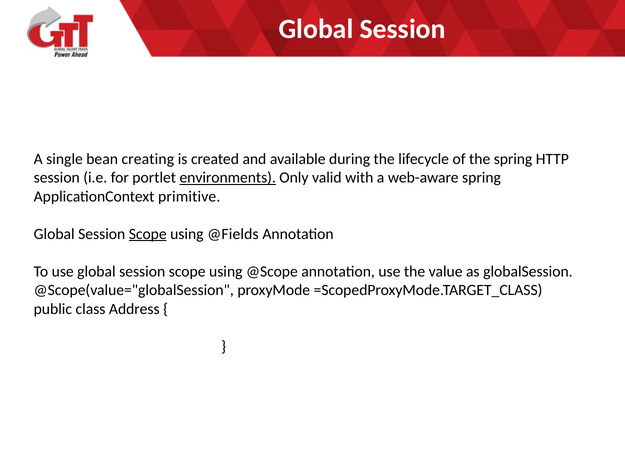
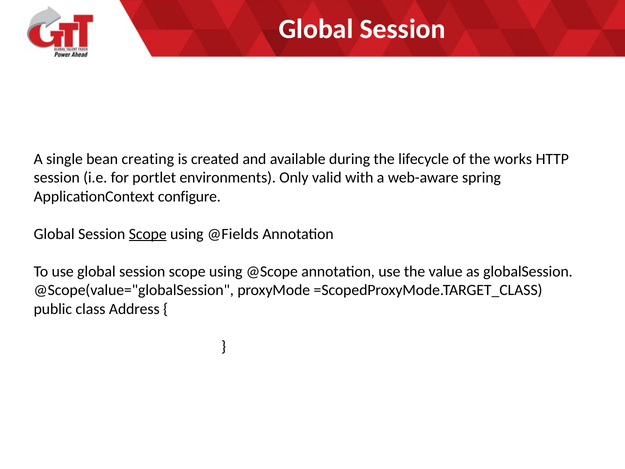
the spring: spring -> works
environments underline: present -> none
primitive: primitive -> configure
